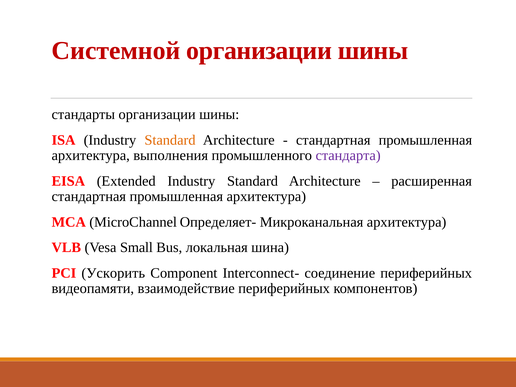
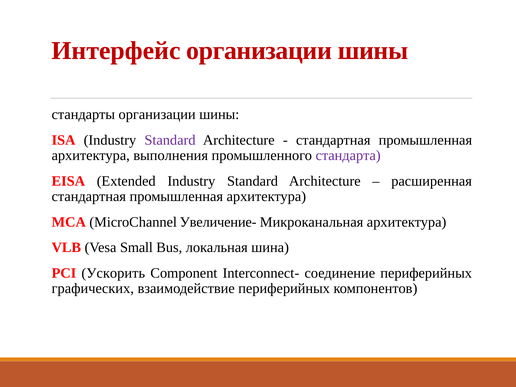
Системной: Системной -> Интерфейс
Standard at (170, 140) colour: orange -> purple
Определяет-: Определяет- -> Увеличение-
видеопамяти: видеопамяти -> графических
